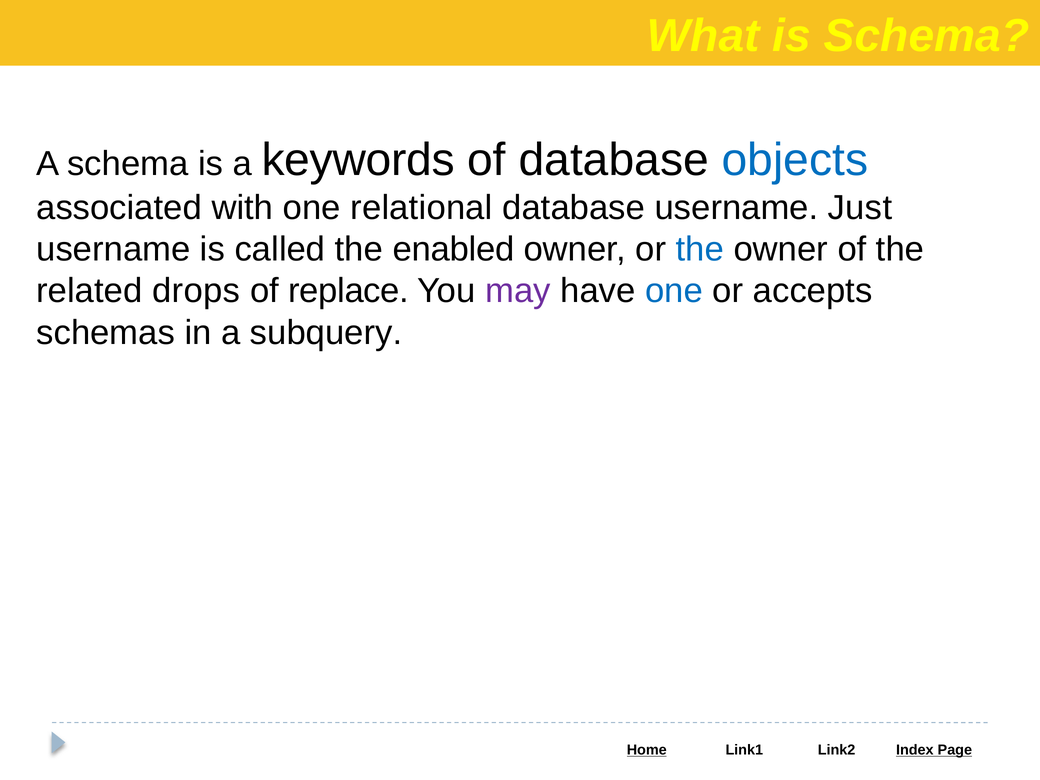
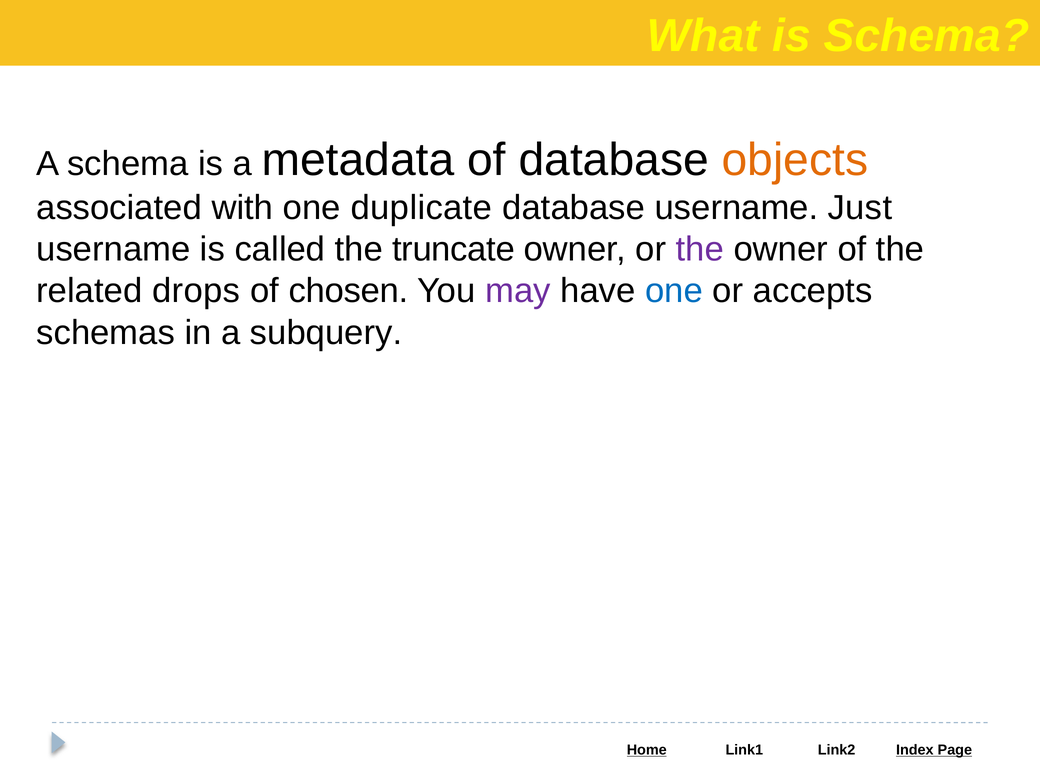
keywords: keywords -> metadata
objects colour: blue -> orange
relational: relational -> duplicate
enabled: enabled -> truncate
the at (700, 249) colour: blue -> purple
replace: replace -> chosen
